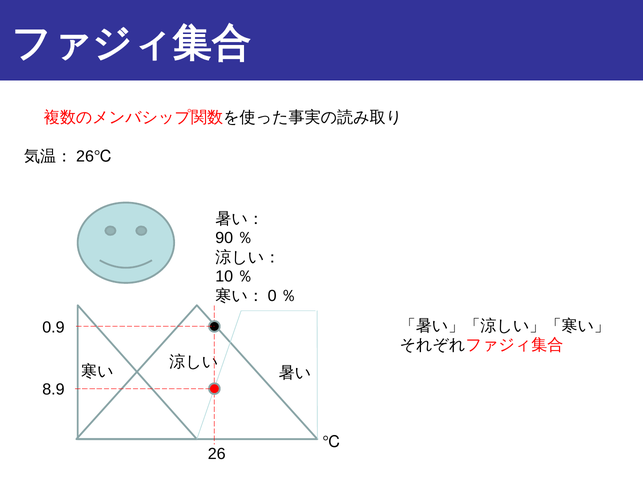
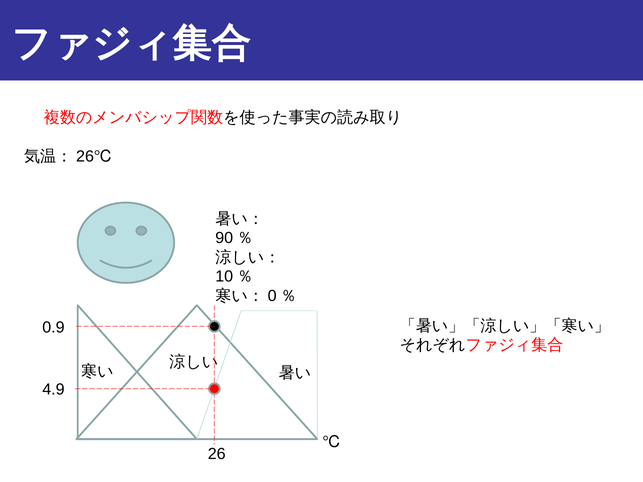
8.9: 8.9 -> 4.9
